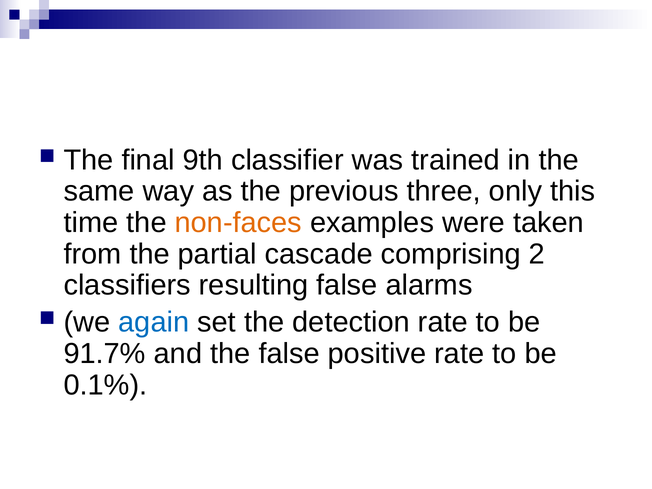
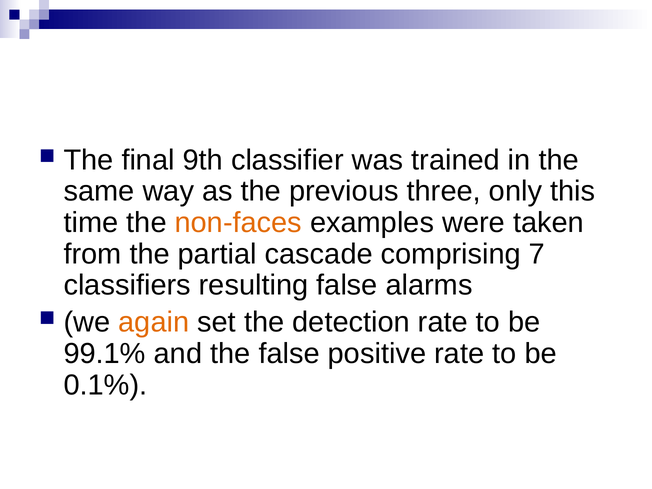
2: 2 -> 7
again colour: blue -> orange
91.7%: 91.7% -> 99.1%
